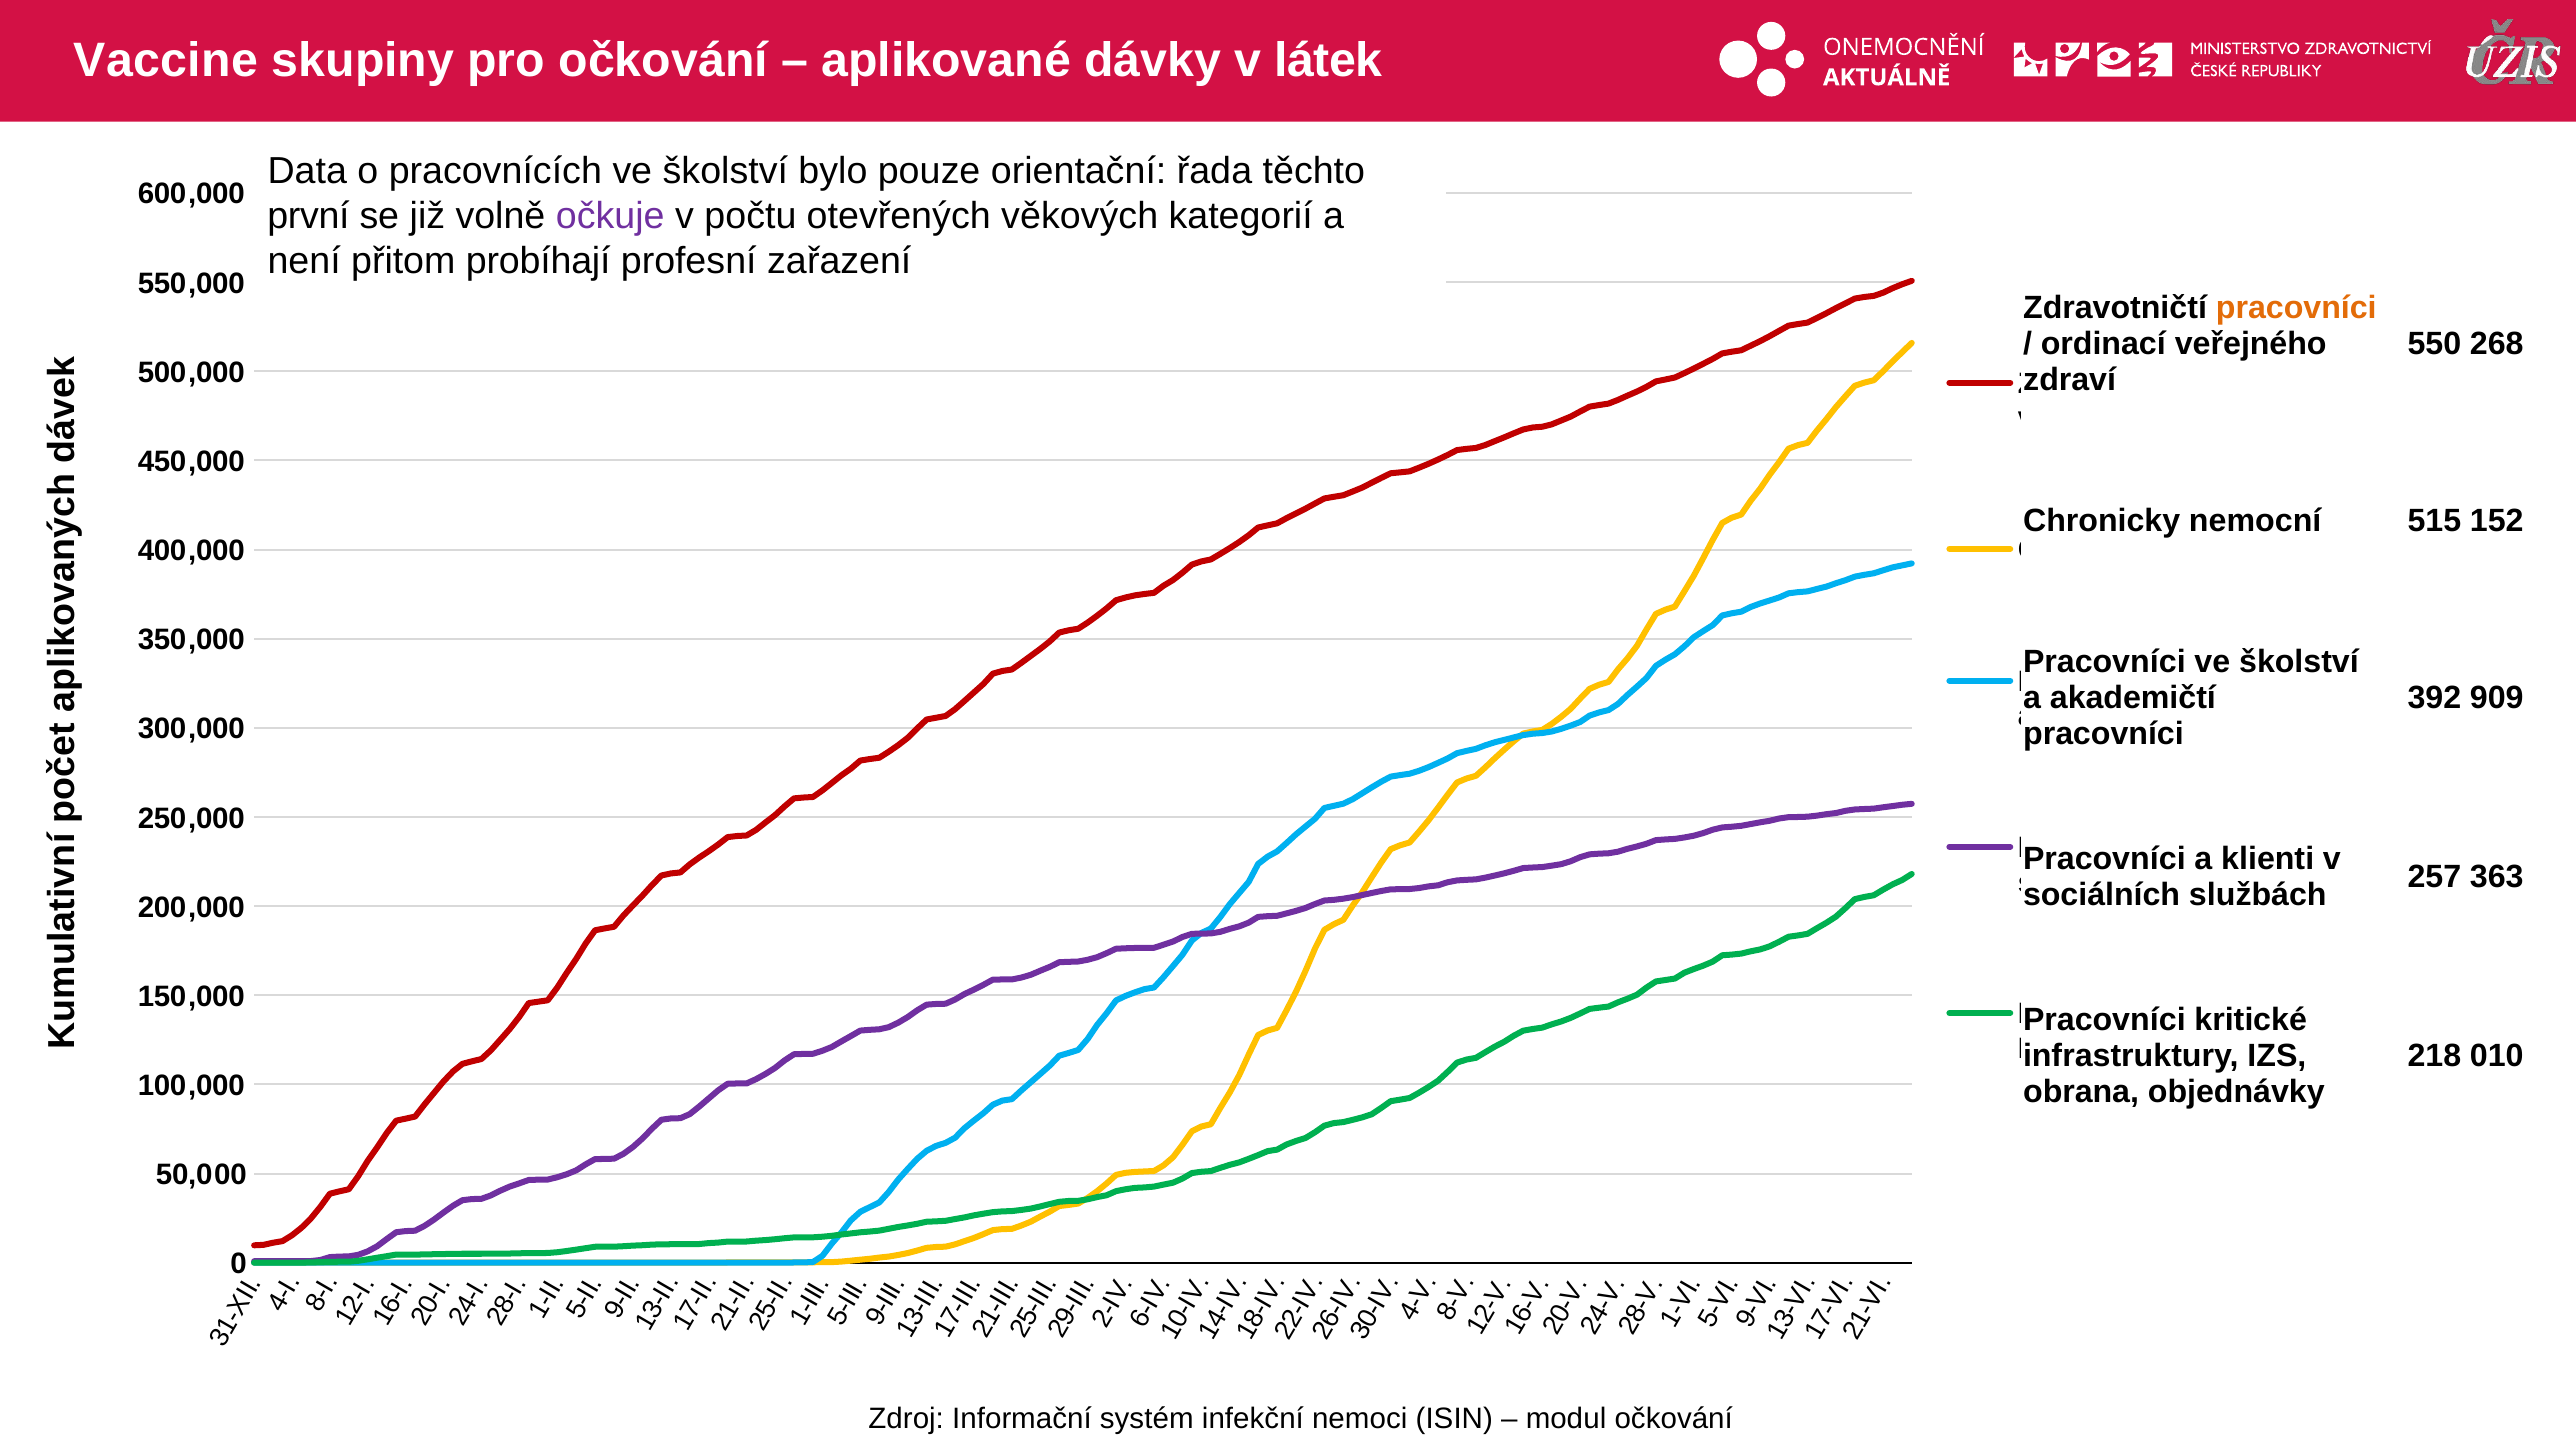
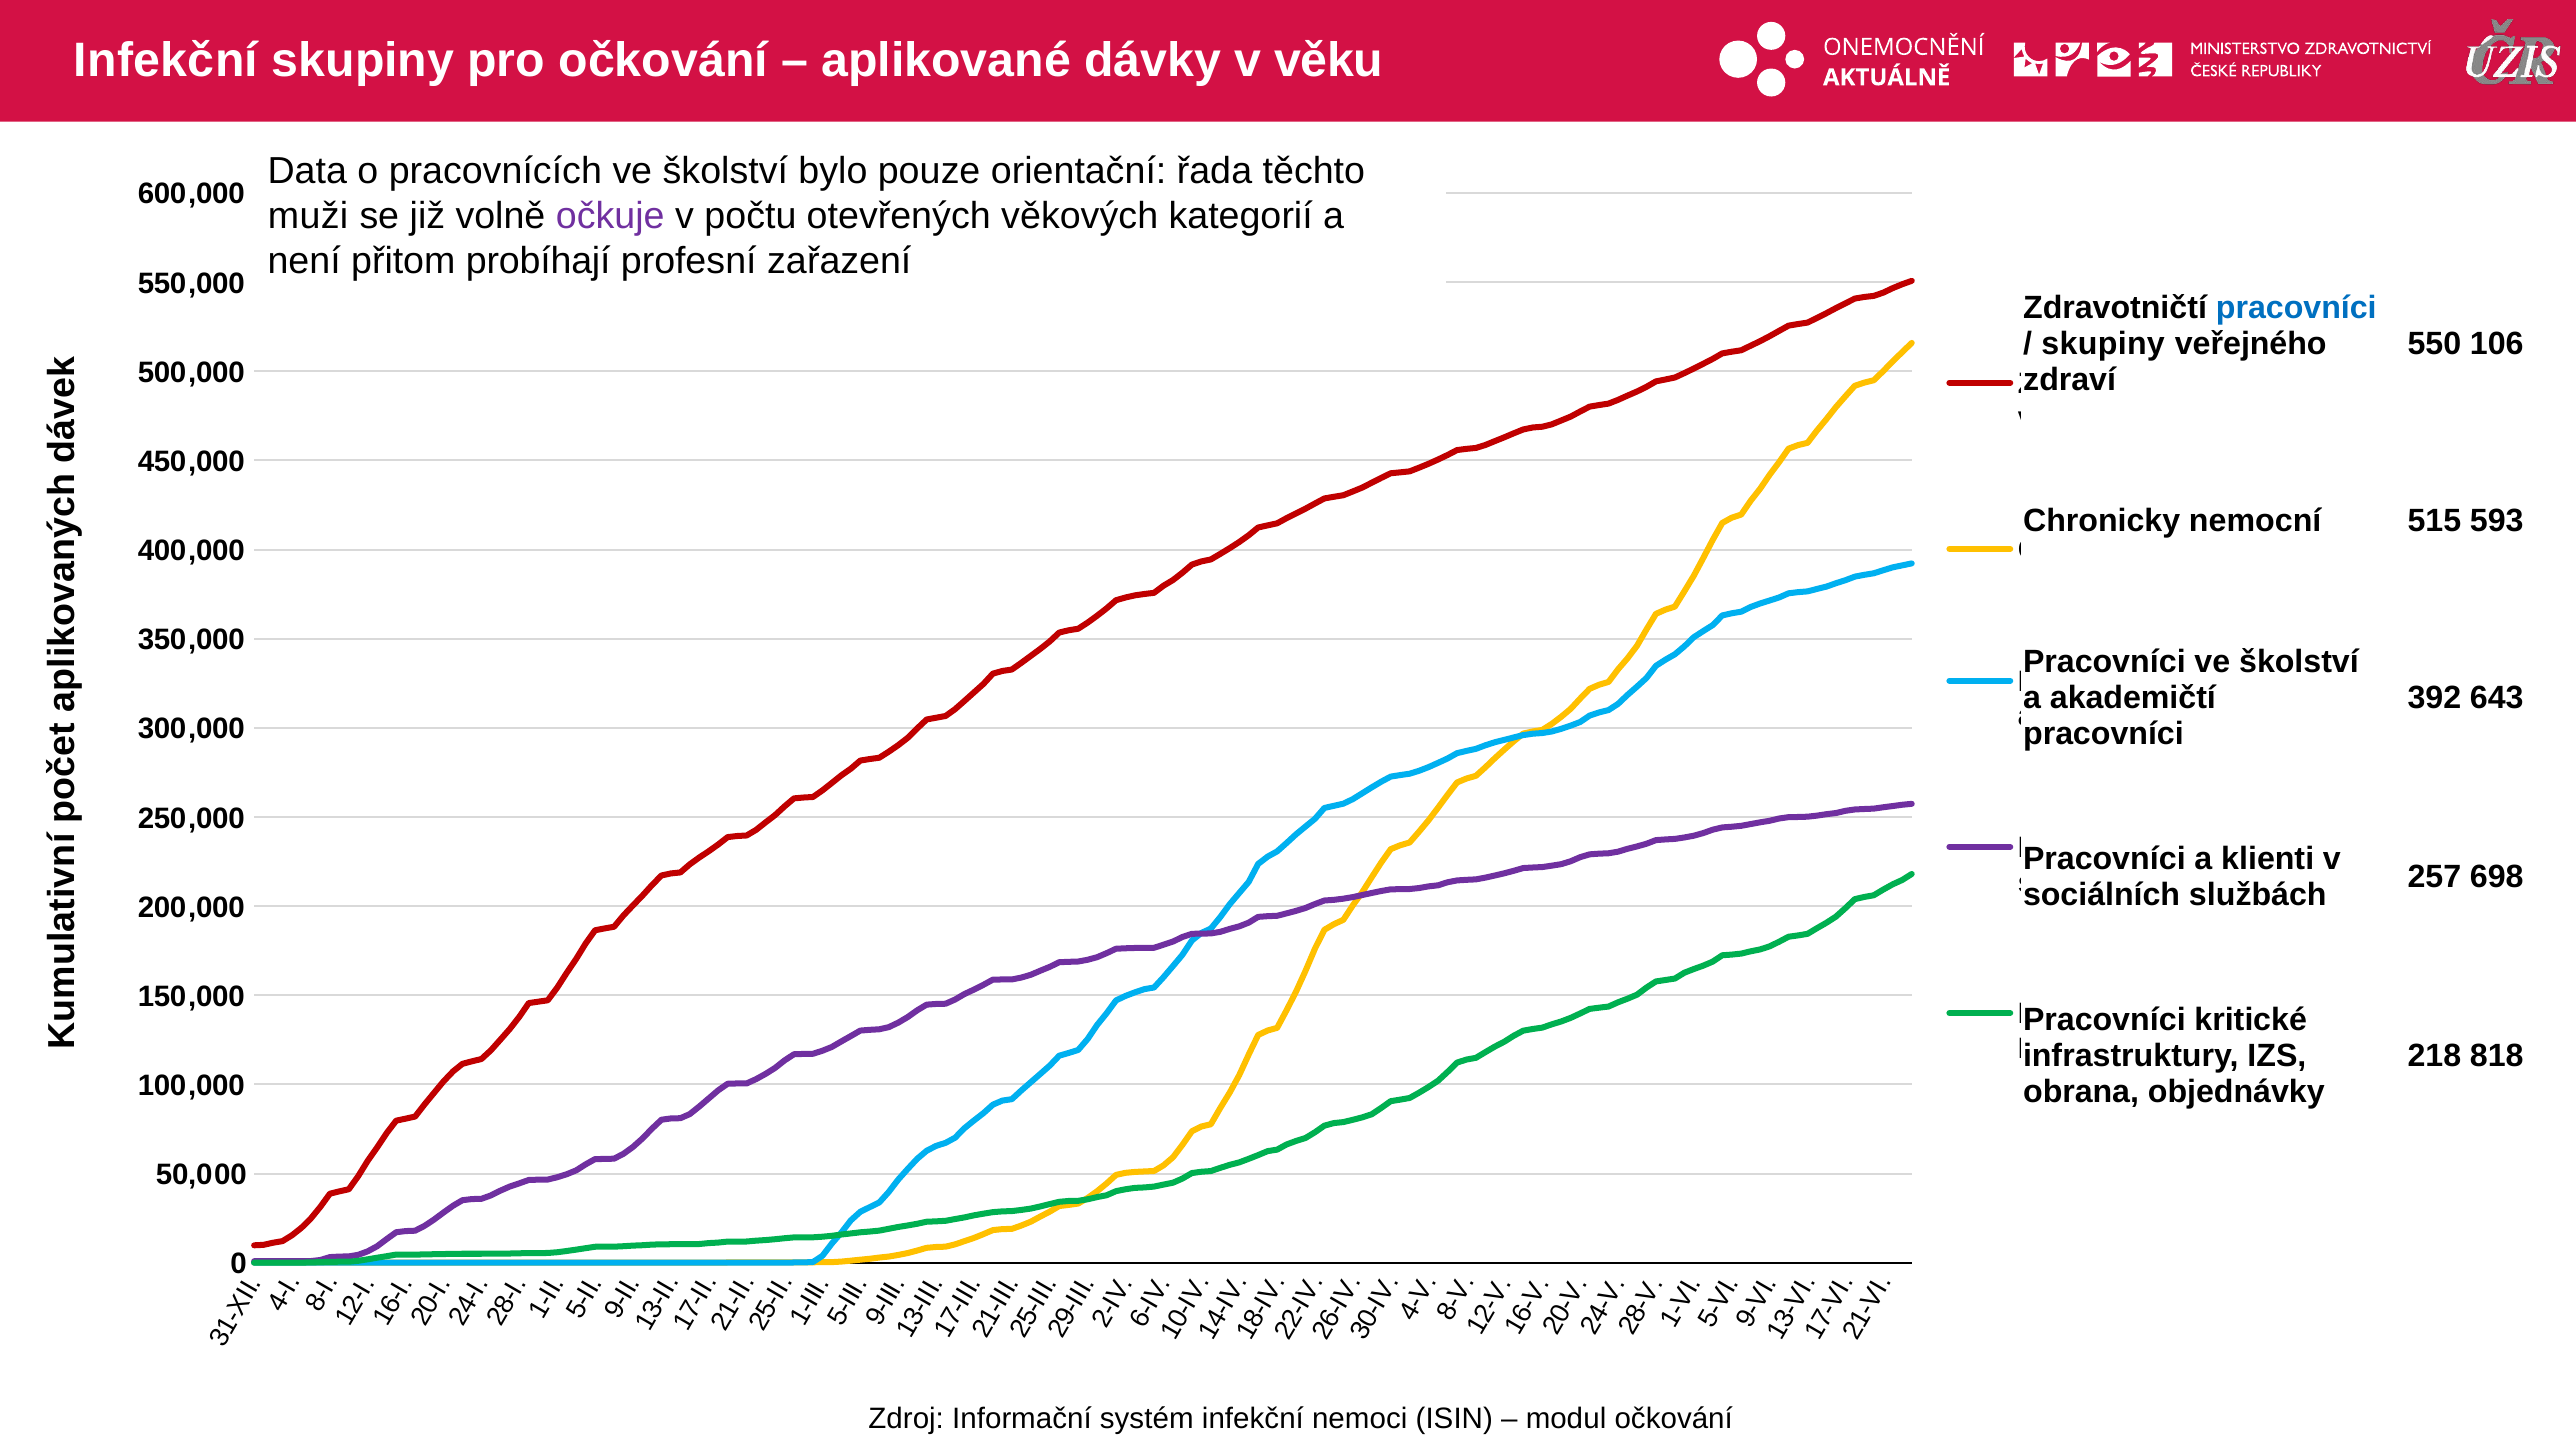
Vaccine at (166, 61): Vaccine -> Infekční
látek: látek -> věku
první: první -> muži
pracovníci at (2296, 308) colour: orange -> blue
ordinací at (2103, 344): ordinací -> skupiny
268: 268 -> 106
152: 152 -> 593
909: 909 -> 643
363: 363 -> 698
010: 010 -> 818
